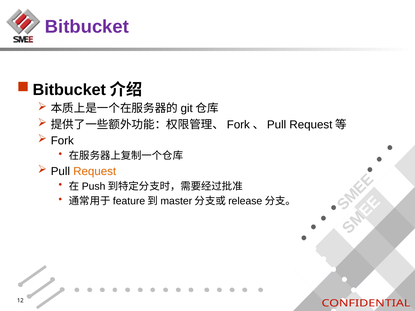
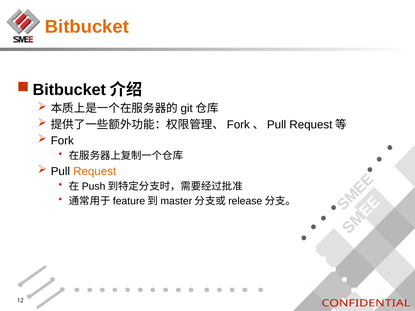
Bitbucket colour: purple -> orange
